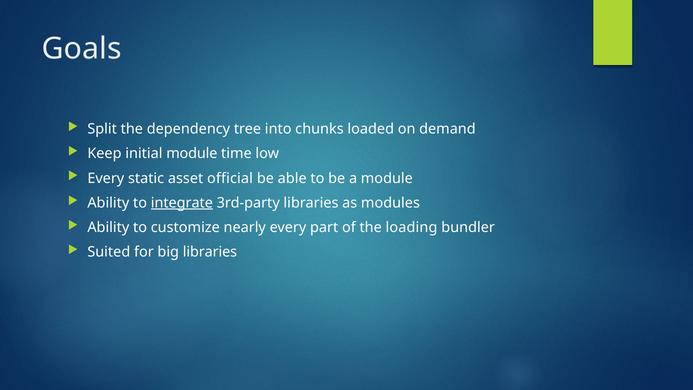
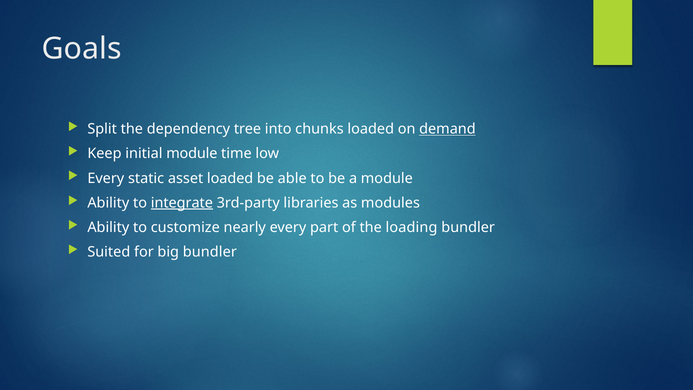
demand underline: none -> present
asset official: official -> loaded
big libraries: libraries -> bundler
